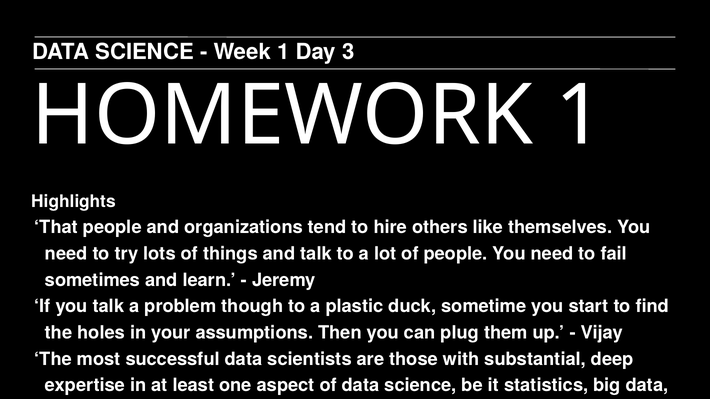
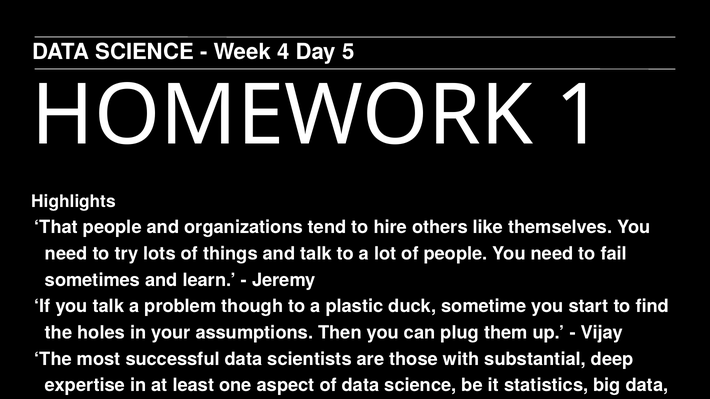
Week 1: 1 -> 4
3: 3 -> 5
